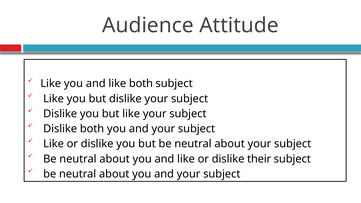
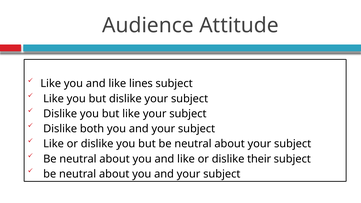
like both: both -> lines
